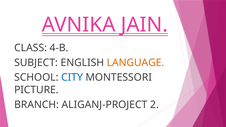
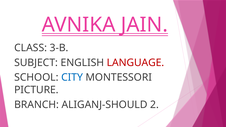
4-B: 4-B -> 3-B
LANGUAGE colour: orange -> red
ALIGANJ-PROJECT: ALIGANJ-PROJECT -> ALIGANJ-SHOULD
